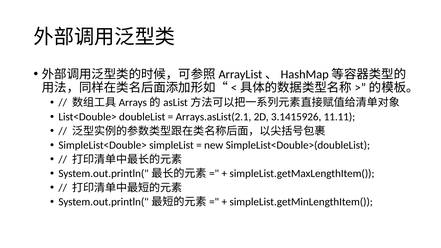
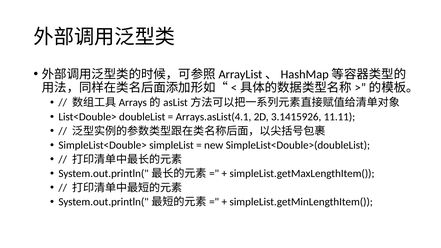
Arrays.asList(2.1: Arrays.asList(2.1 -> Arrays.asList(4.1
